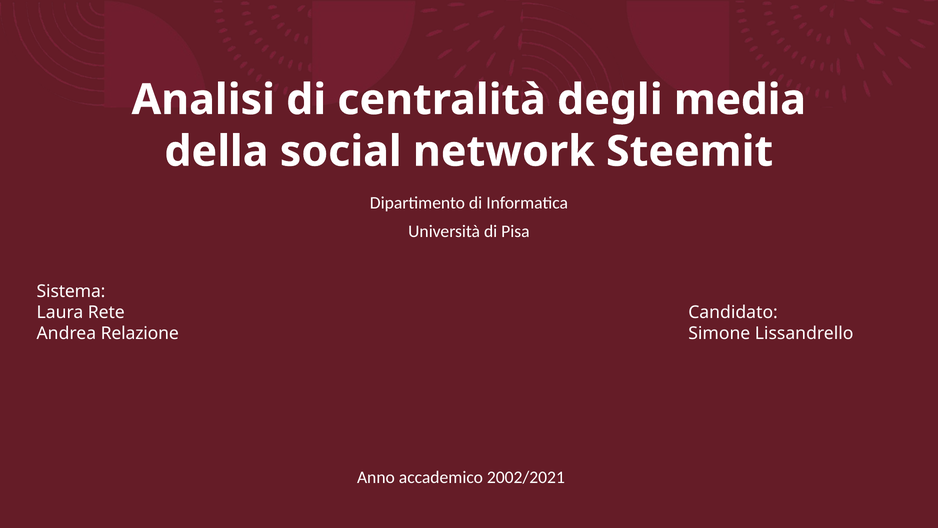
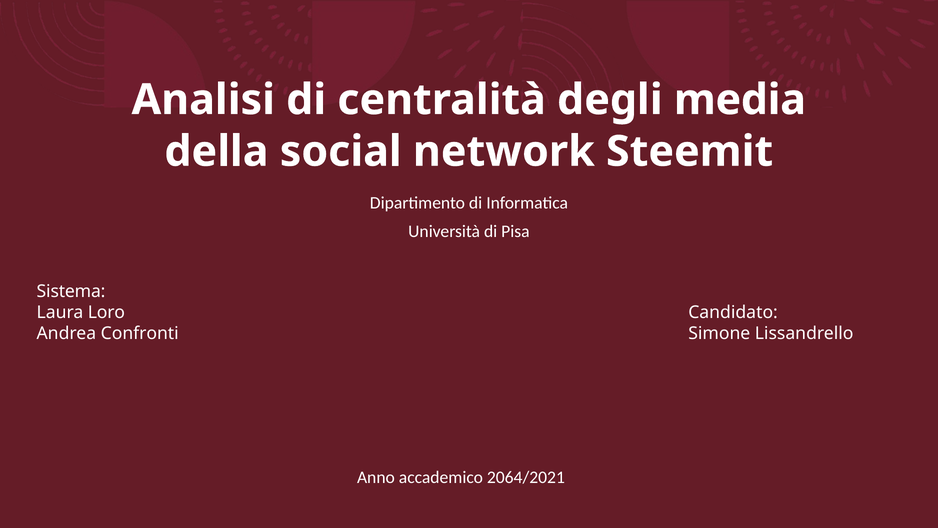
Rete: Rete -> Loro
Relazione: Relazione -> Confronti
2002/2021: 2002/2021 -> 2064/2021
